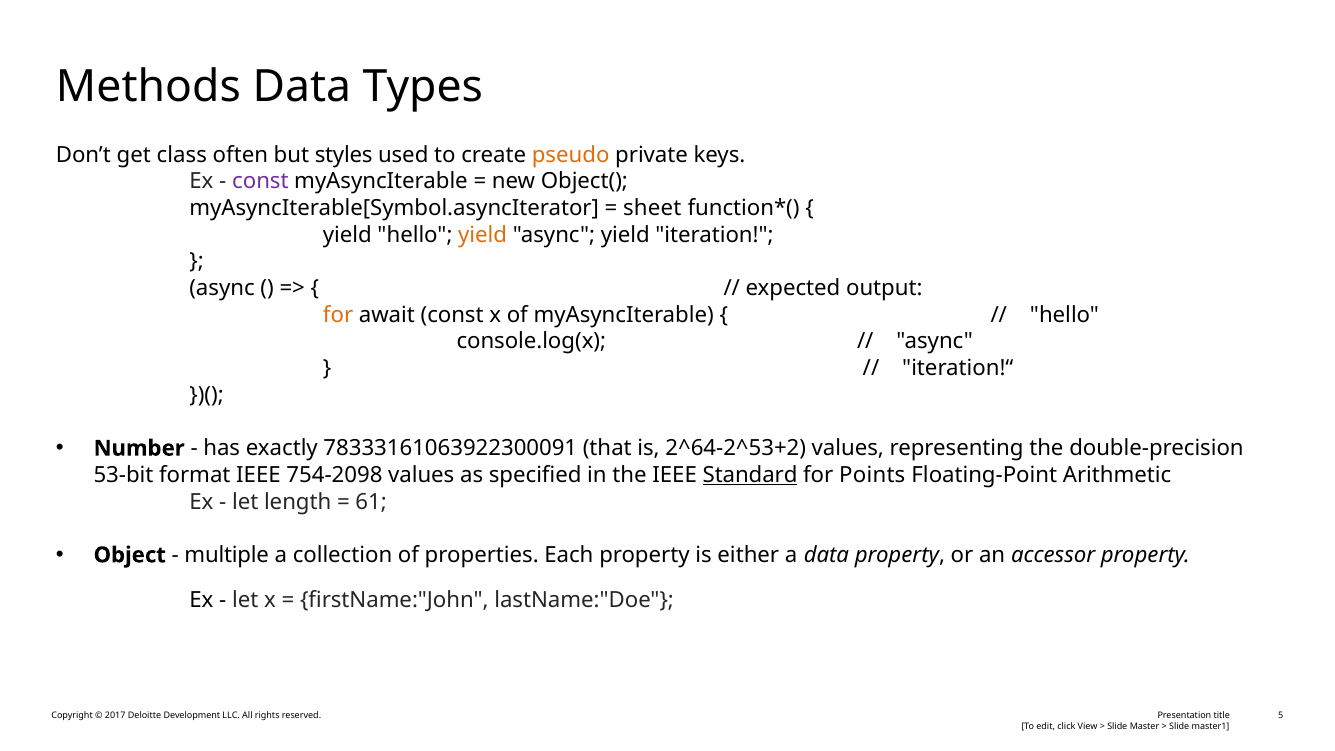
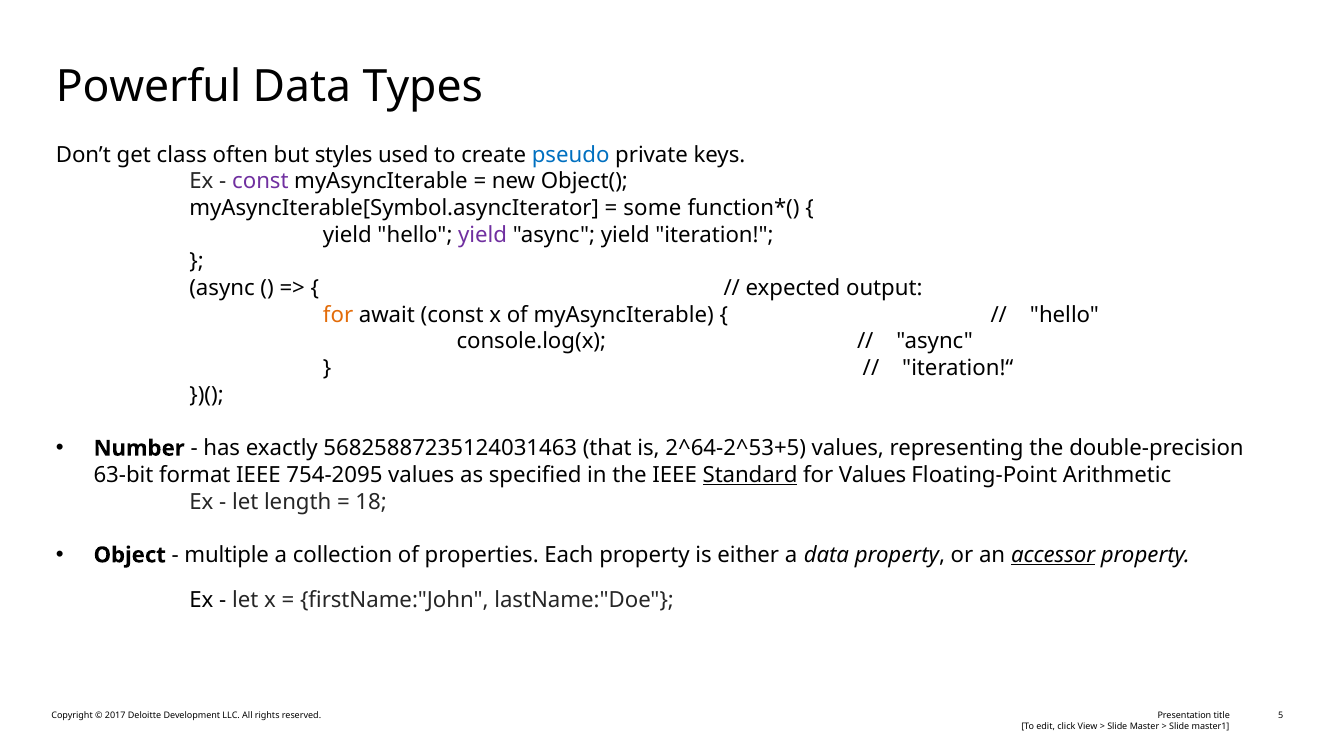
Methods: Methods -> Powerful
pseudo colour: orange -> blue
sheet: sheet -> some
yield at (483, 235) colour: orange -> purple
78333161063922300091: 78333161063922300091 -> 56825887235124031463
2^64-2^53+2: 2^64-2^53+2 -> 2^64-2^53+5
53-bit: 53-bit -> 63-bit
754-2098: 754-2098 -> 754-2095
for Points: Points -> Values
61: 61 -> 18
accessor underline: none -> present
